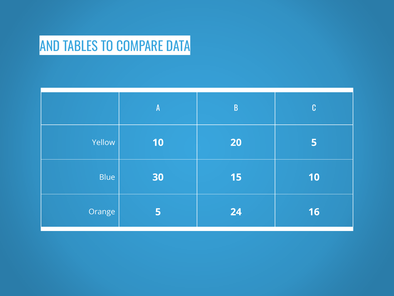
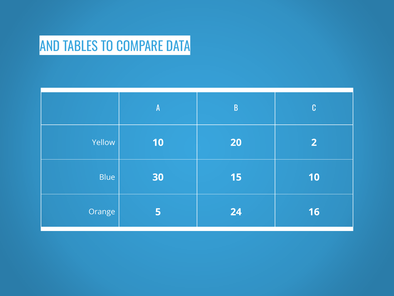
20 5: 5 -> 2
